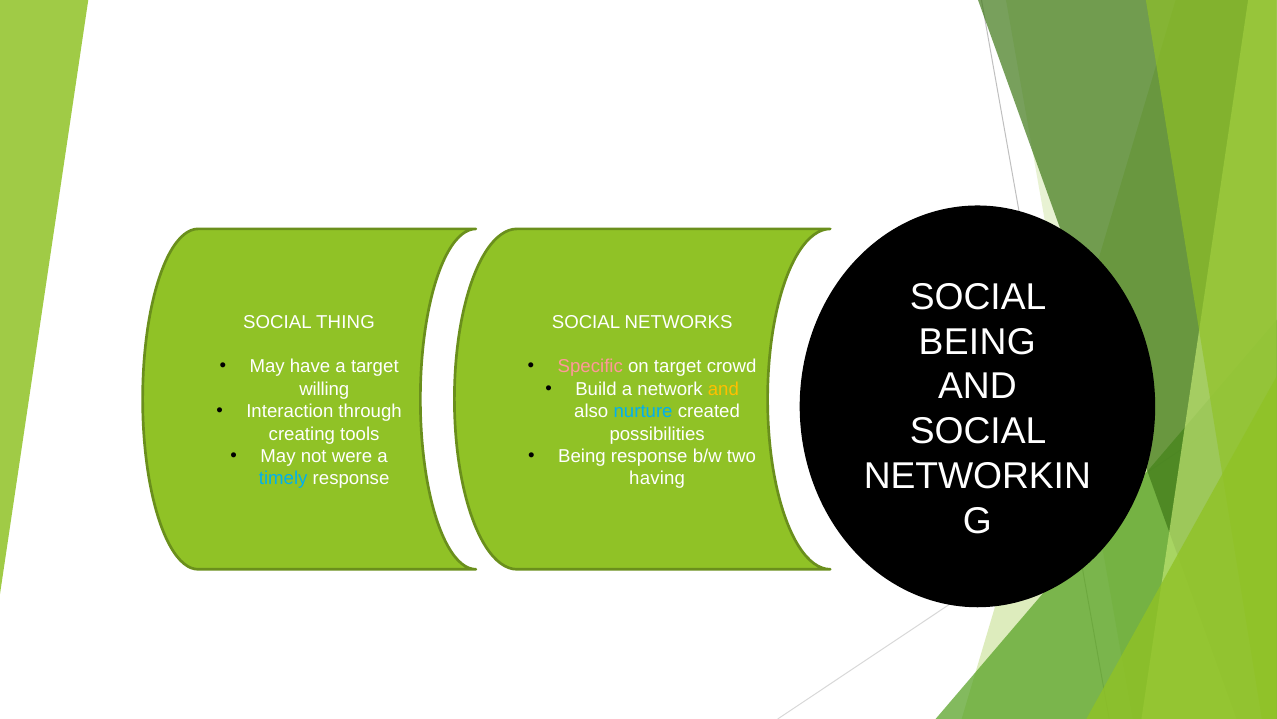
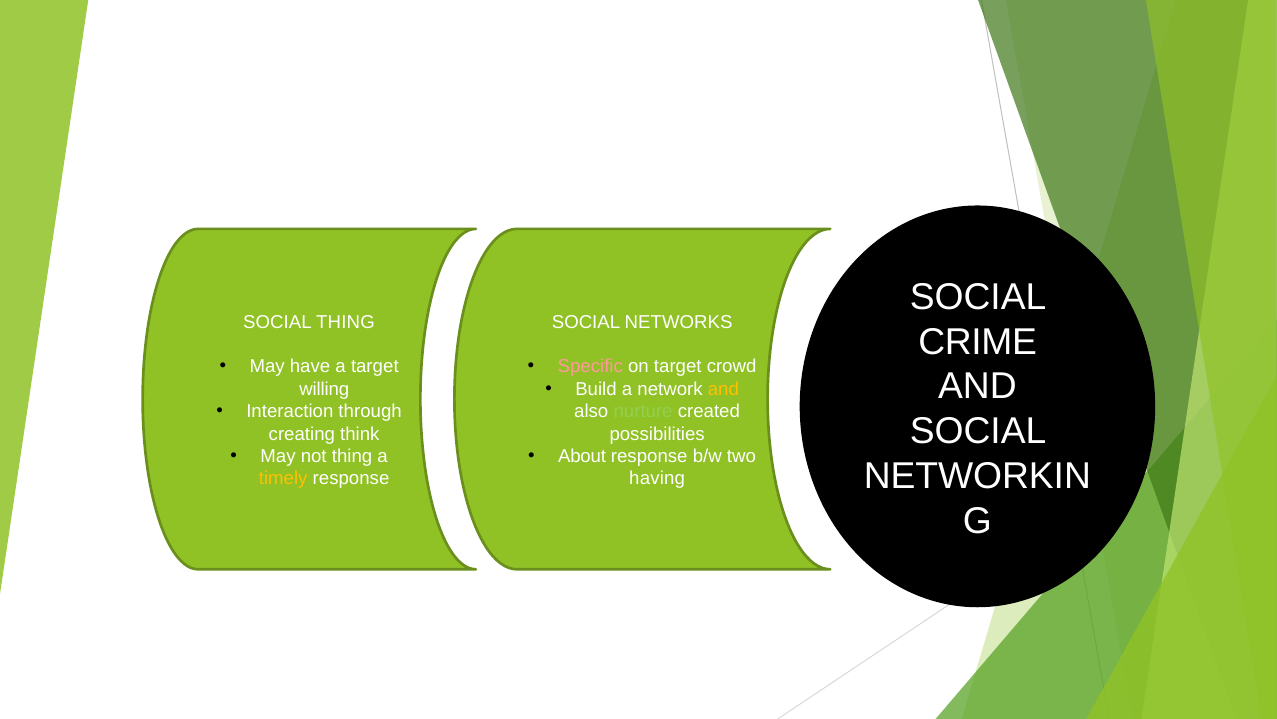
BEING at (977, 341): BEING -> CRIME
nurture colour: light blue -> light green
tools: tools -> think
not were: were -> thing
Being at (582, 456): Being -> About
timely colour: light blue -> yellow
